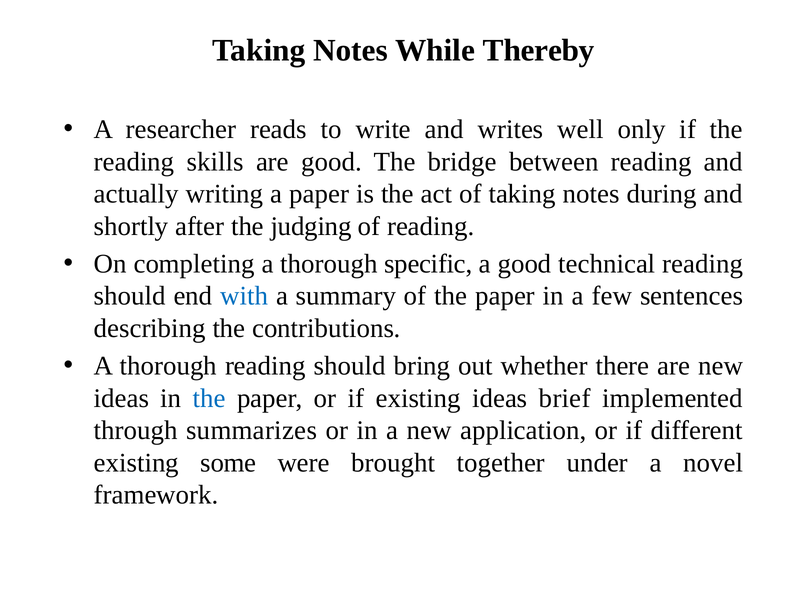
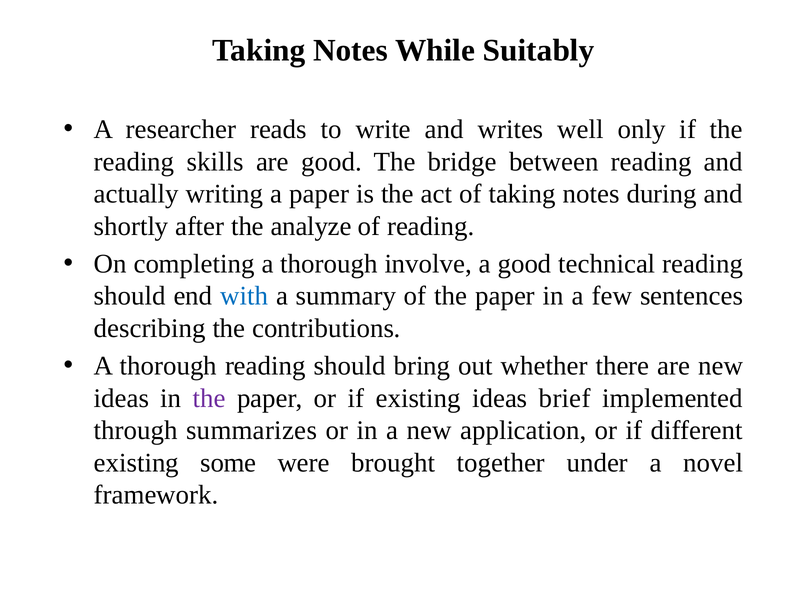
Thereby: Thereby -> Suitably
judging: judging -> analyze
specific: specific -> involve
the at (209, 398) colour: blue -> purple
